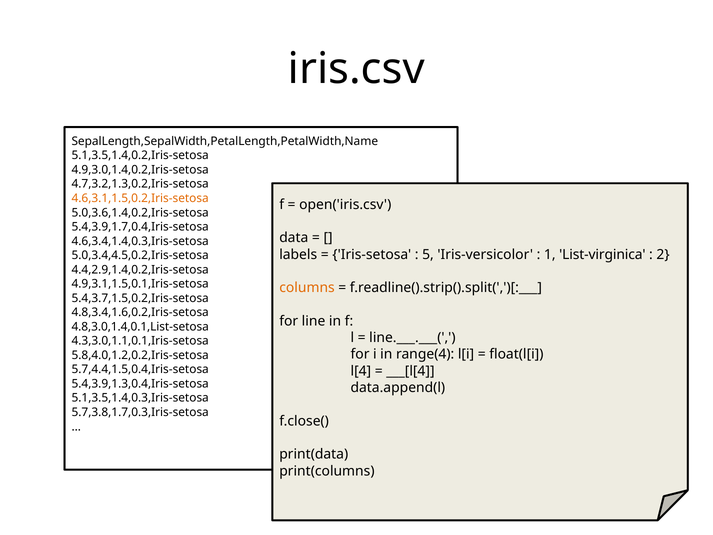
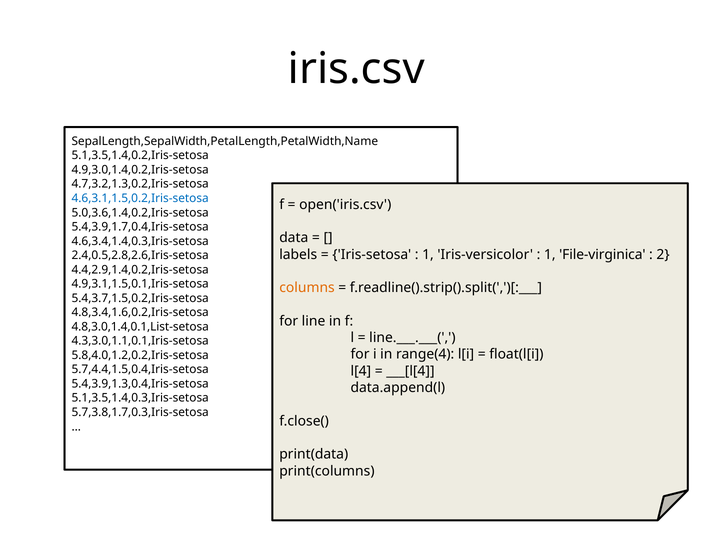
4.6,3.1,1.5,0.2,Iris-setosa colour: orange -> blue
5 at (428, 254): 5 -> 1
List-virginica: List-virginica -> File-virginica
5.0,3.4,4.5,0.2,Iris-setosa: 5.0,3.4,4.5,0.2,Iris-setosa -> 2.4,0.5,2.8,2.6,Iris-setosa
